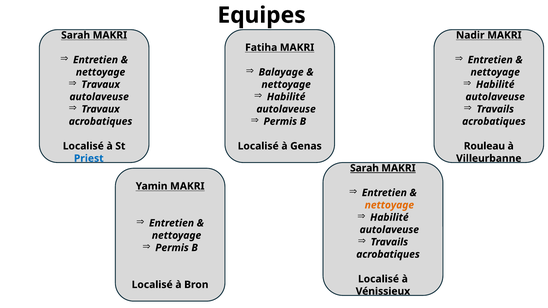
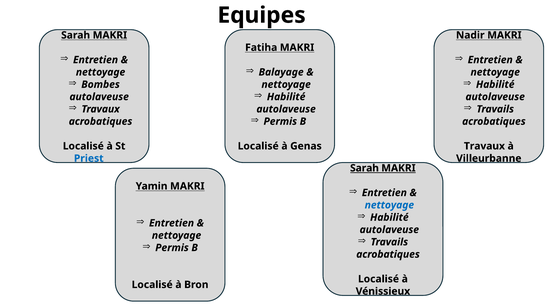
Travaux at (101, 85): Travaux -> Bombes
Rouleau at (484, 146): Rouleau -> Travaux
nettoyage at (389, 205) colour: orange -> blue
